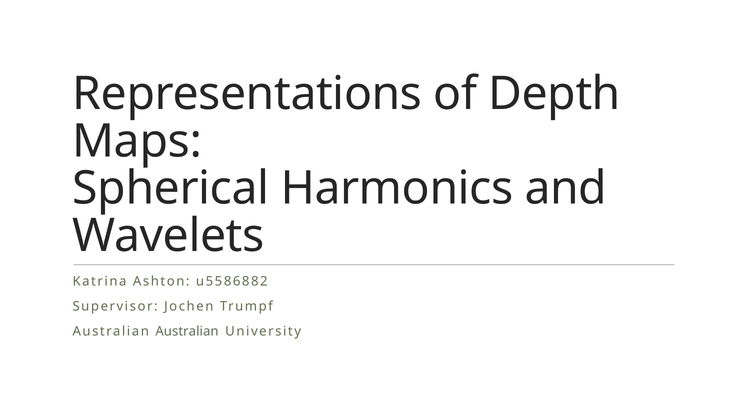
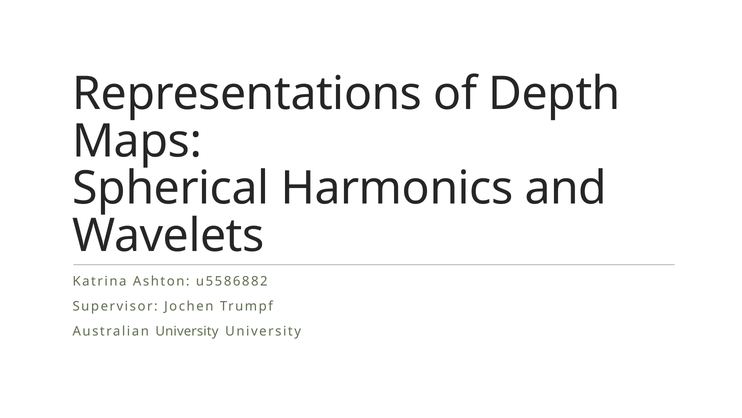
Australian Australian: Australian -> University
